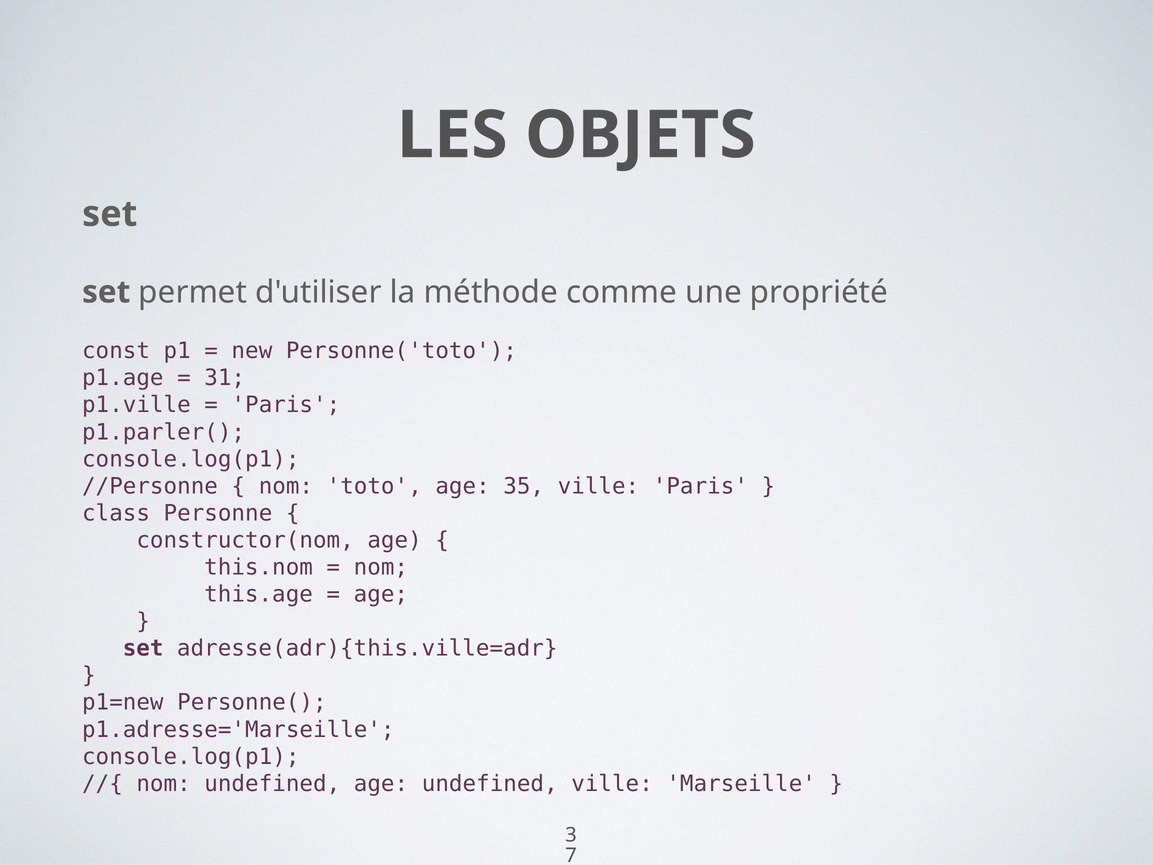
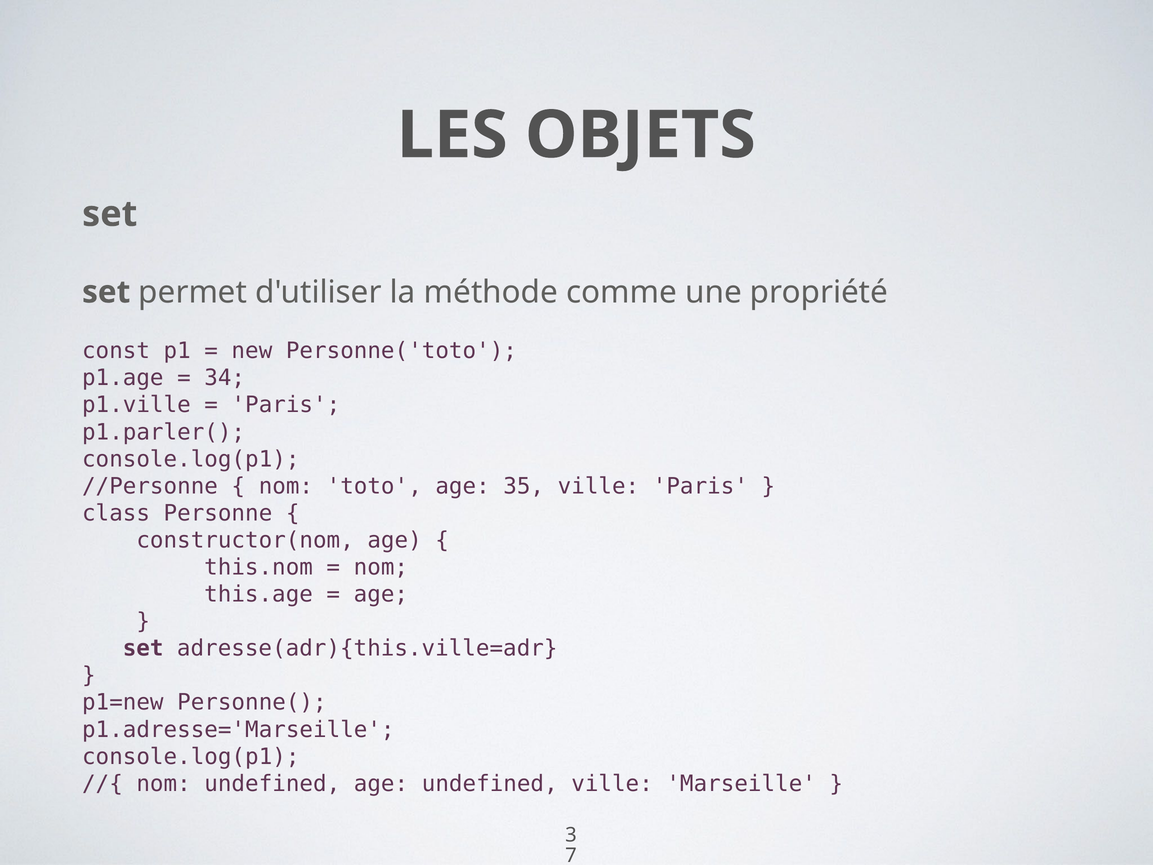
31: 31 -> 34
